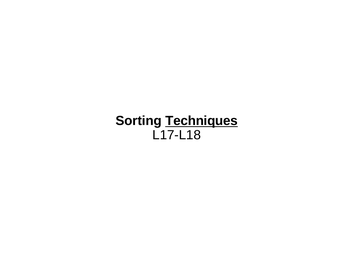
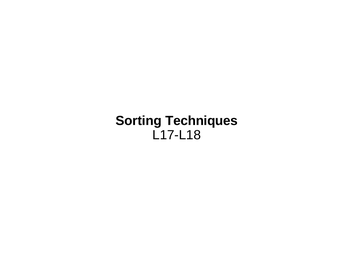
Techniques underline: present -> none
